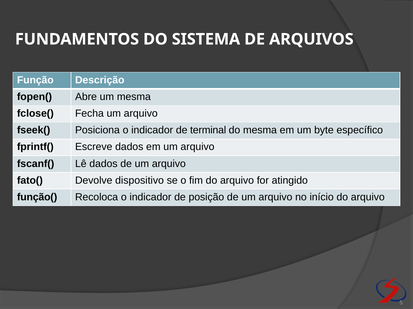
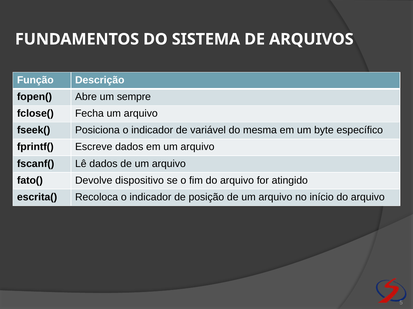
um mesma: mesma -> sempre
terminal: terminal -> variável
função(: função( -> escrita(
